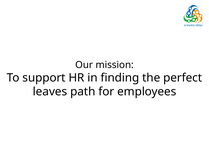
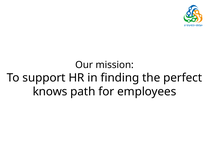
leaves: leaves -> knows
